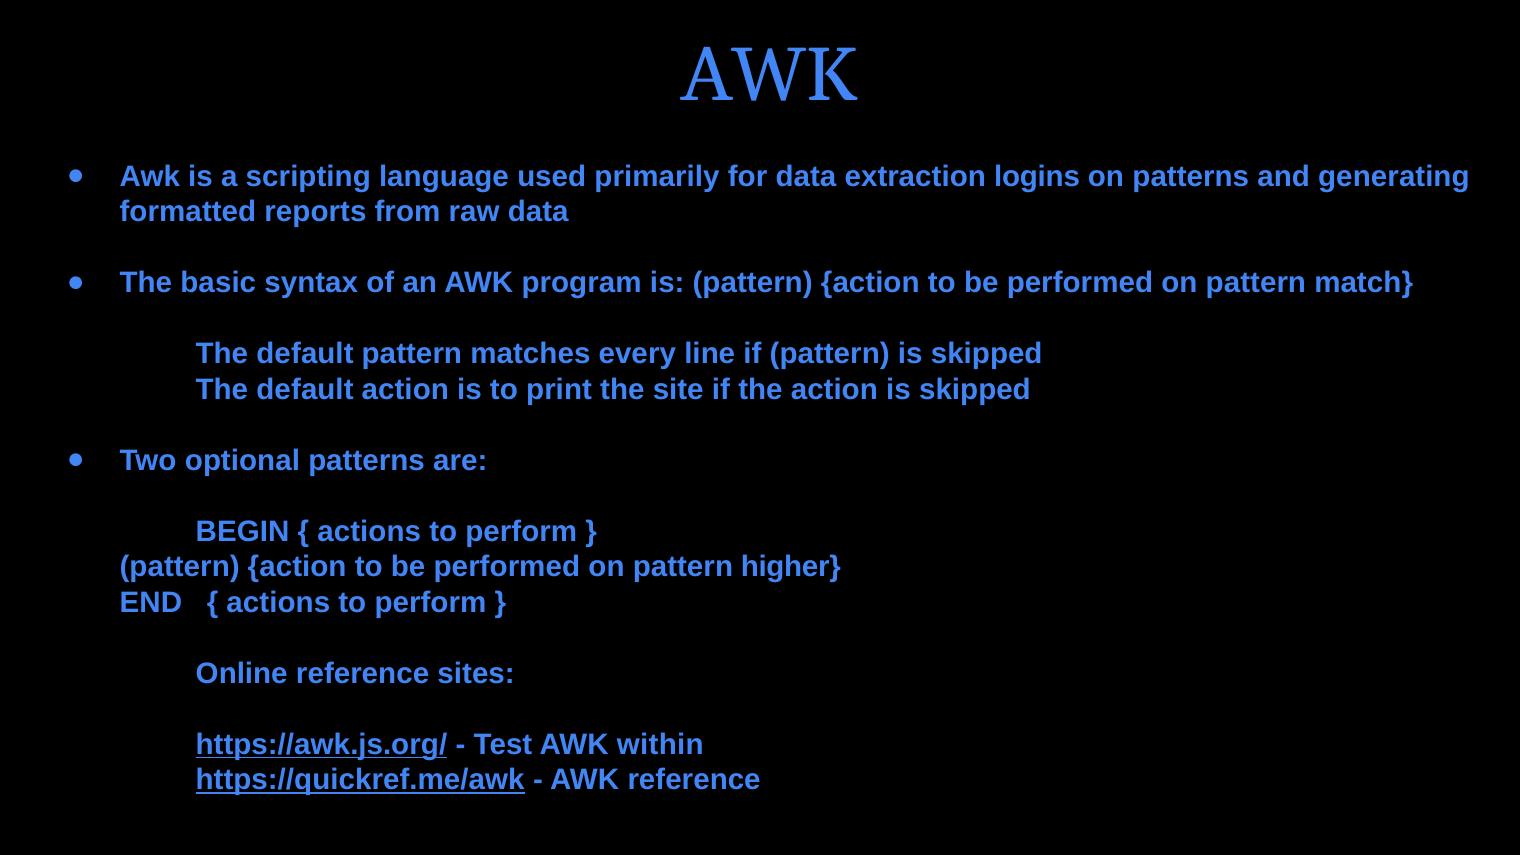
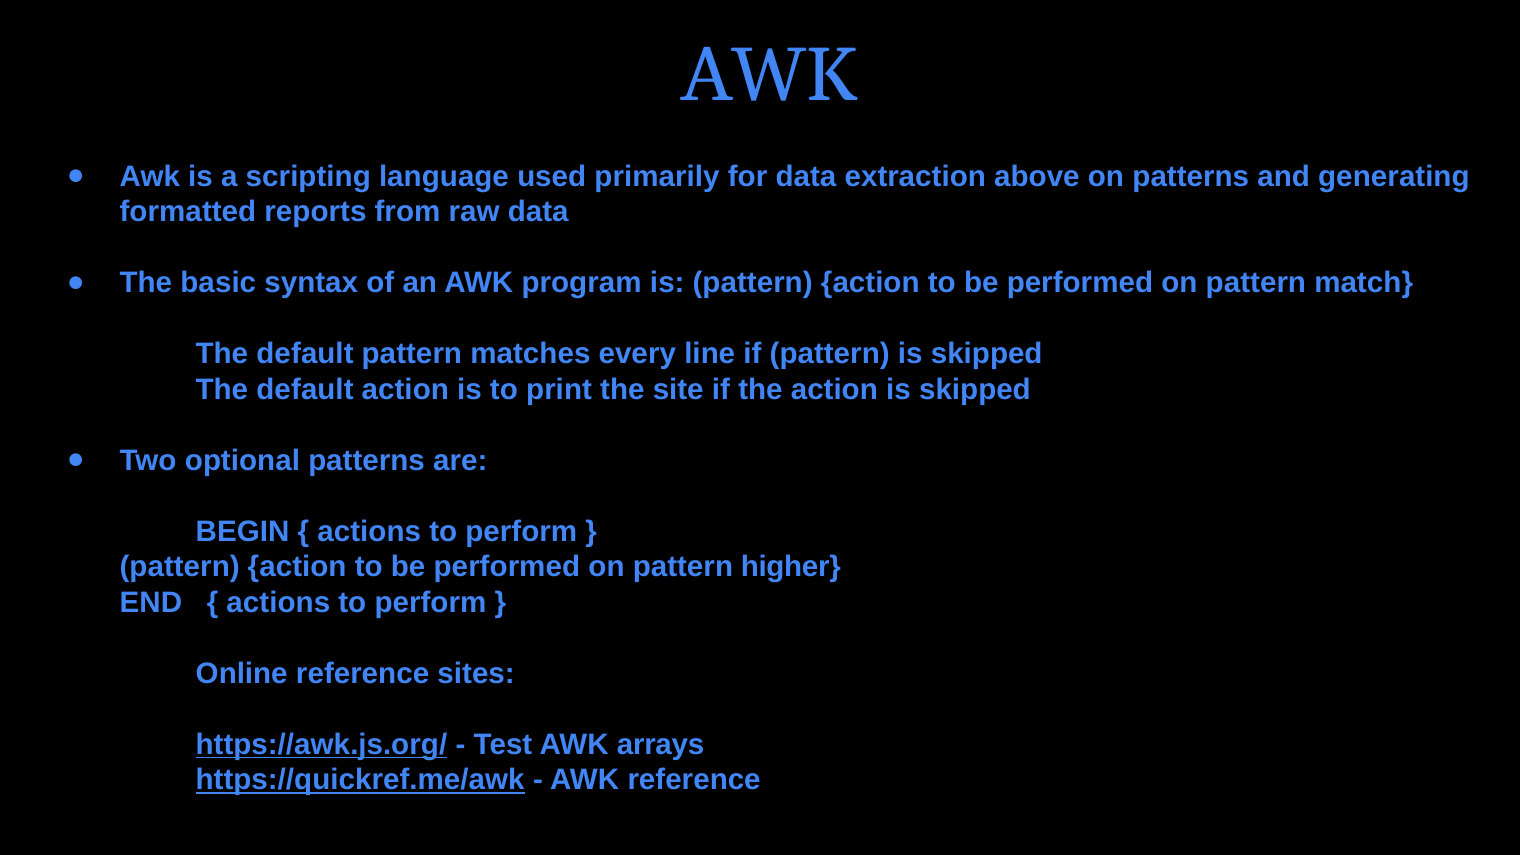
logins: logins -> above
within: within -> arrays
